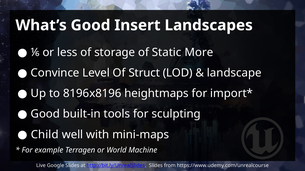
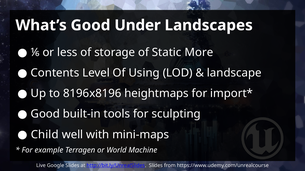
Insert: Insert -> Under
Convince: Convince -> Contents
Struct: Struct -> Using
